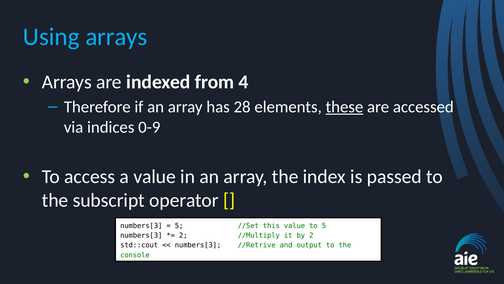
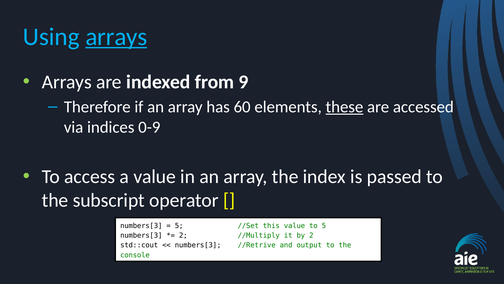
arrays at (116, 37) underline: none -> present
4: 4 -> 9
28: 28 -> 60
